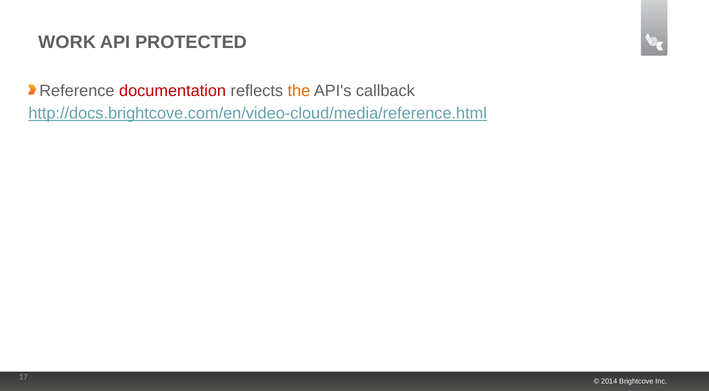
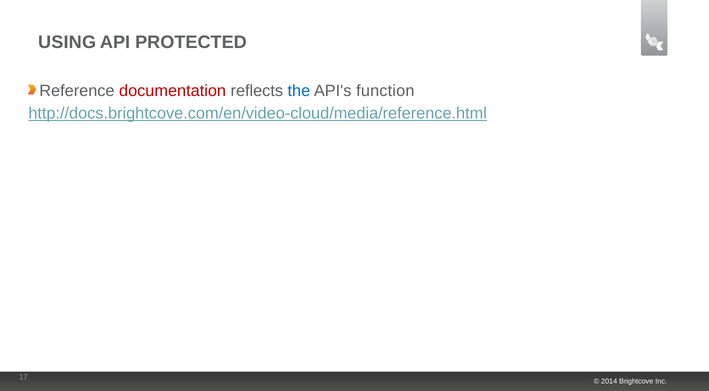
WORK: WORK -> USING
the colour: orange -> blue
callback: callback -> function
